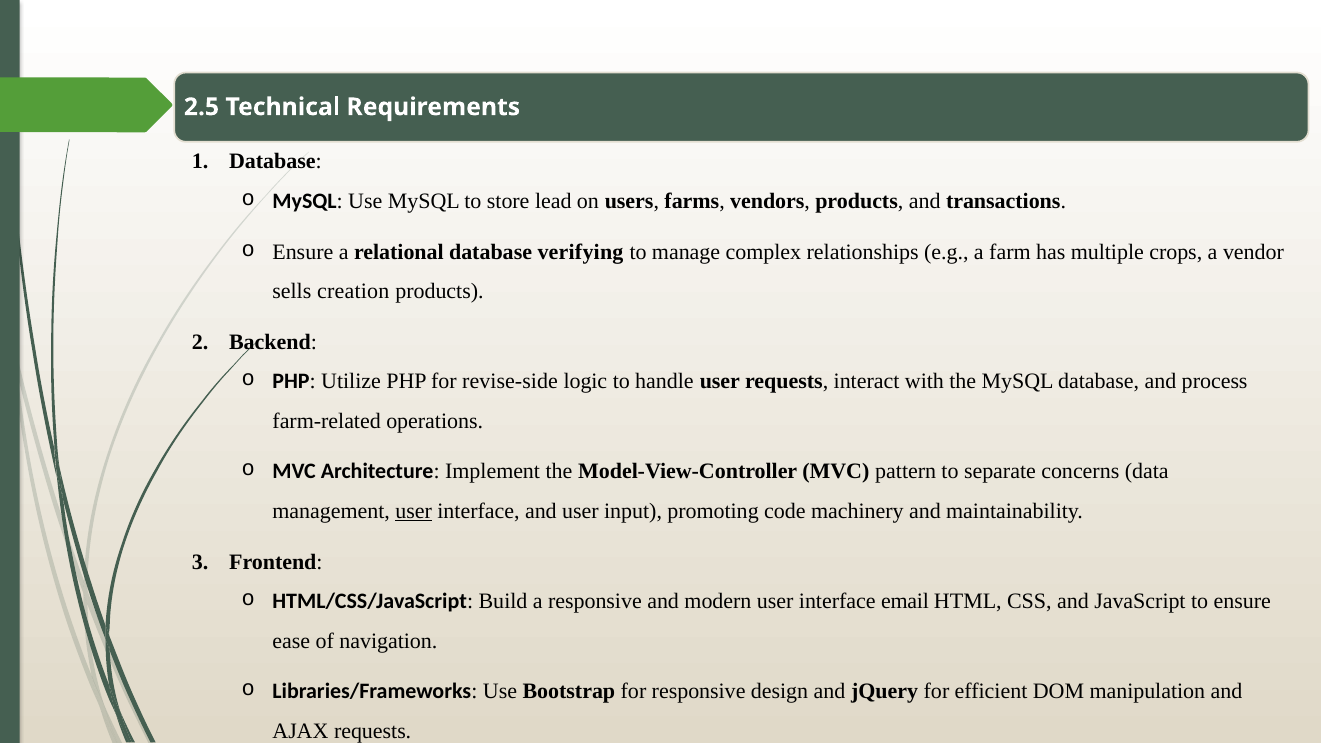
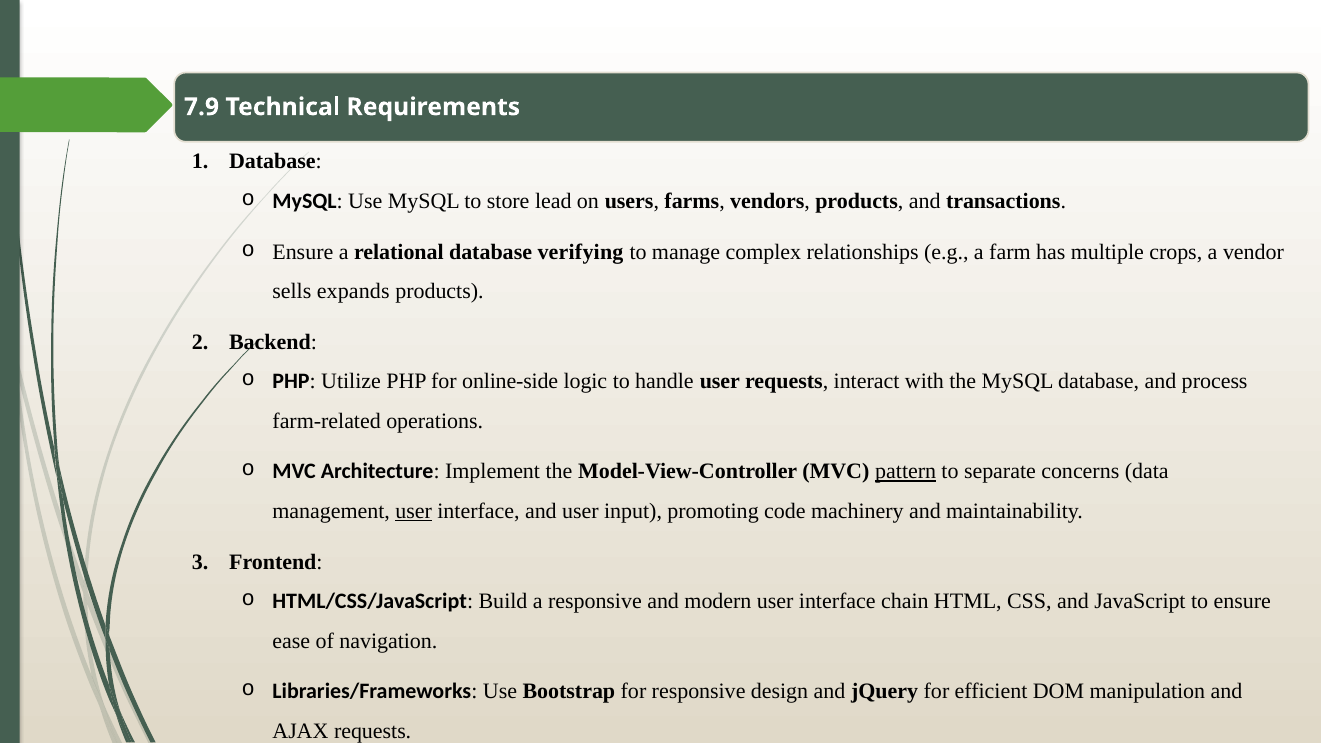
2.5: 2.5 -> 7.9
creation: creation -> expands
revise-side: revise-side -> online-side
pattern underline: none -> present
email: email -> chain
